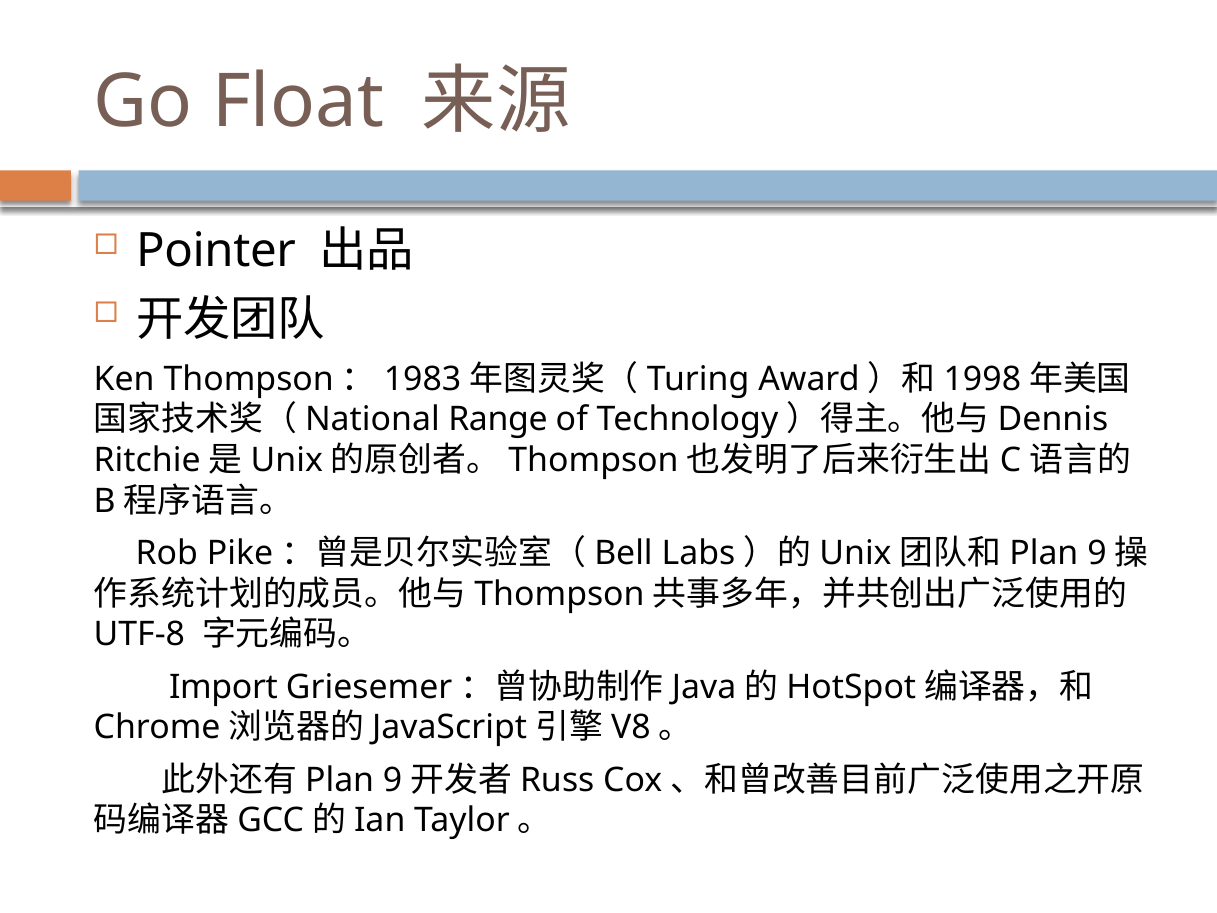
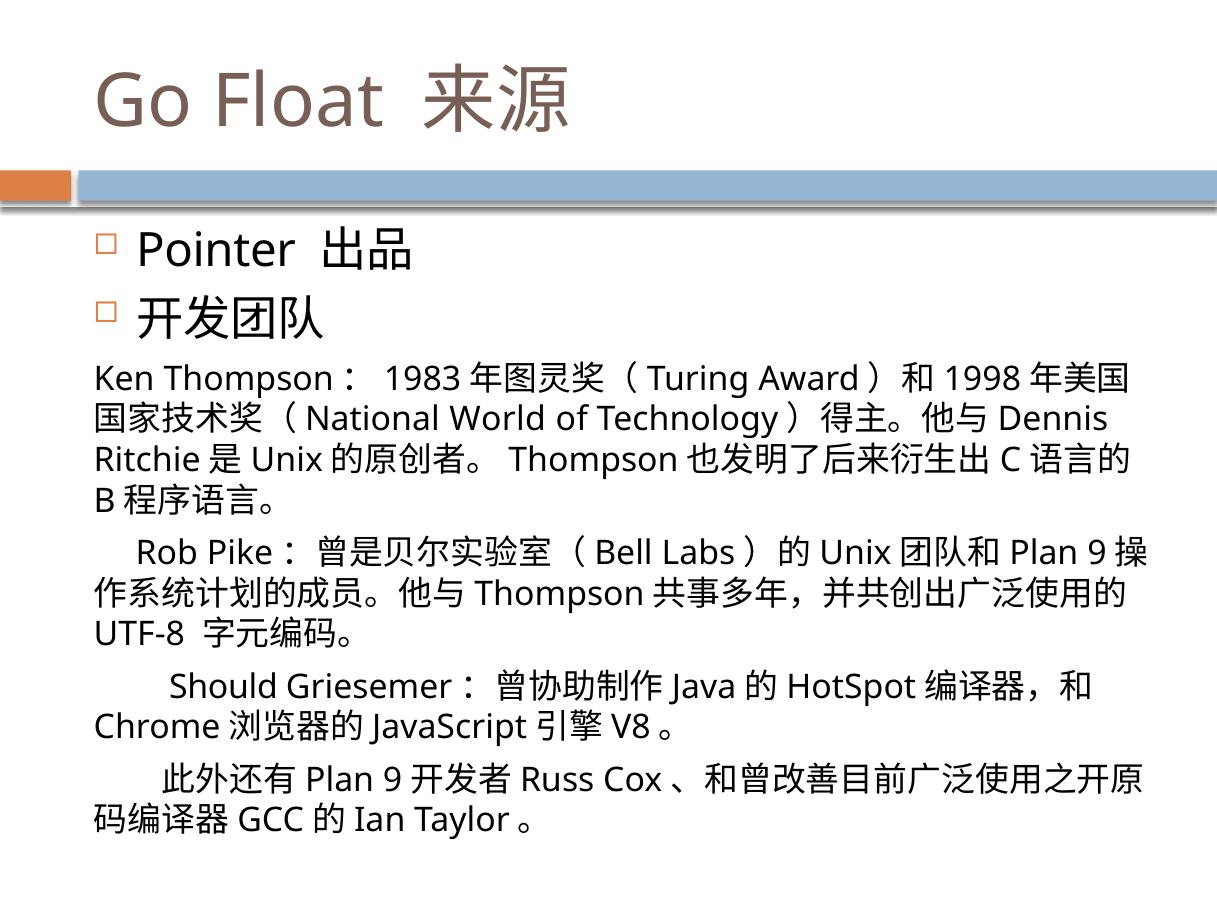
Range: Range -> World
Import: Import -> Should
